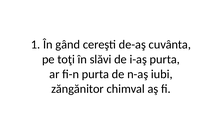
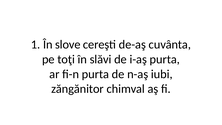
gând: gând -> slove
